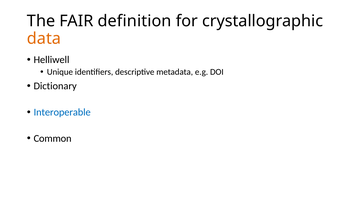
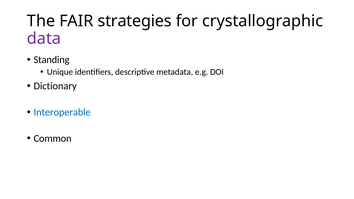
definition: definition -> strategies
data colour: orange -> purple
Helliwell: Helliwell -> Standing
